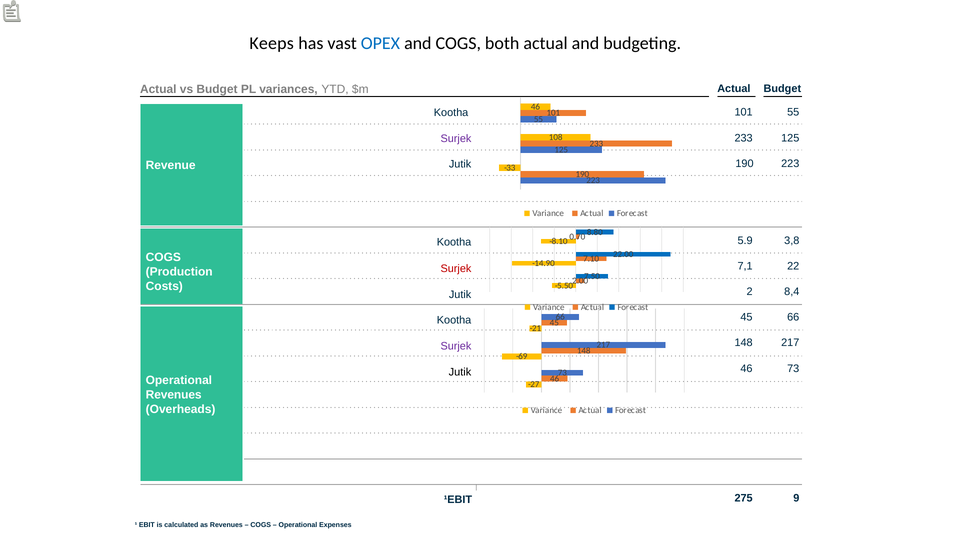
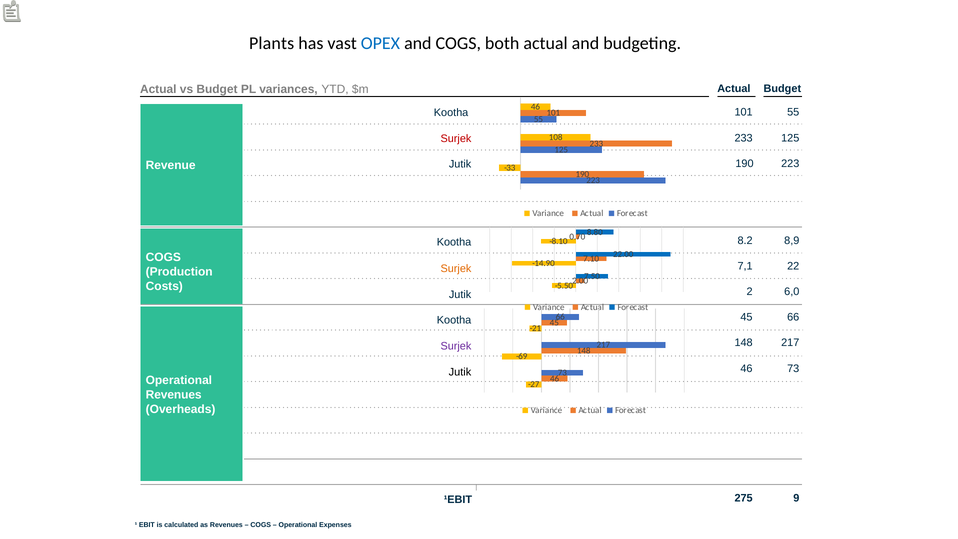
Keeps: Keeps -> Plants
Surjek at (456, 139) colour: purple -> red
5.9: 5.9 -> 8.2
3,8: 3,8 -> 8,9
Surjek at (456, 268) colour: red -> orange
8,4: 8,4 -> 6,0
